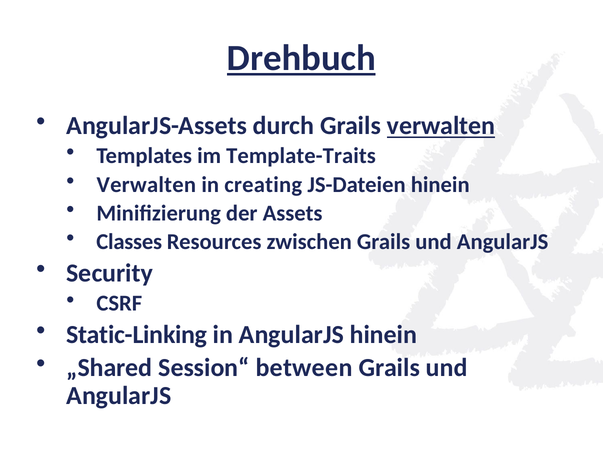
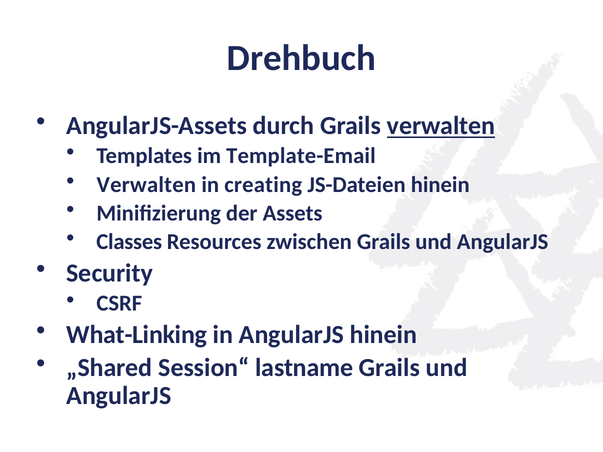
Drehbuch underline: present -> none
Template-Traits: Template-Traits -> Template-Email
Static-Linking: Static-Linking -> What-Linking
between: between -> lastname
